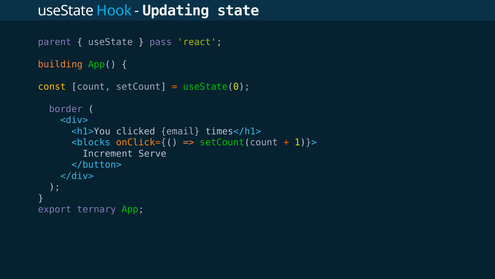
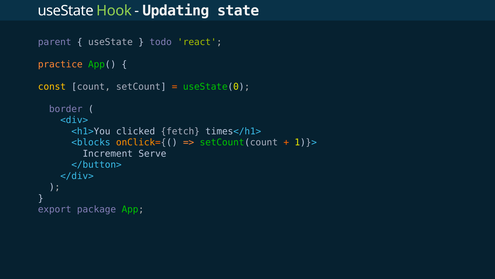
Hook colour: light blue -> light green
pass: pass -> todo
building: building -> practice
email: email -> fetch
ternary: ternary -> package
